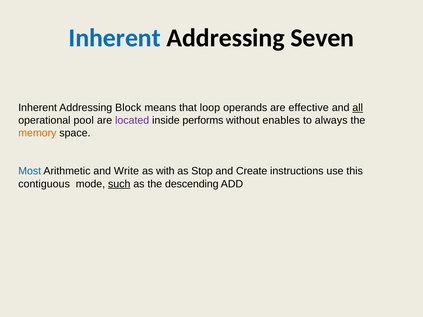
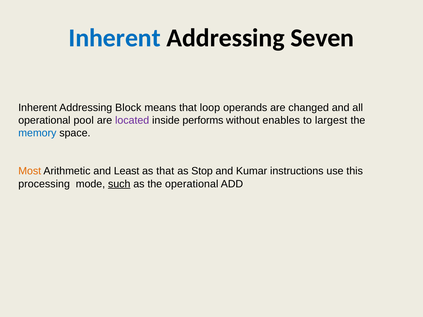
effective: effective -> changed
all underline: present -> none
always: always -> largest
memory colour: orange -> blue
Most colour: blue -> orange
Write: Write -> Least
as with: with -> that
Create: Create -> Kumar
contiguous: contiguous -> processing
the descending: descending -> operational
